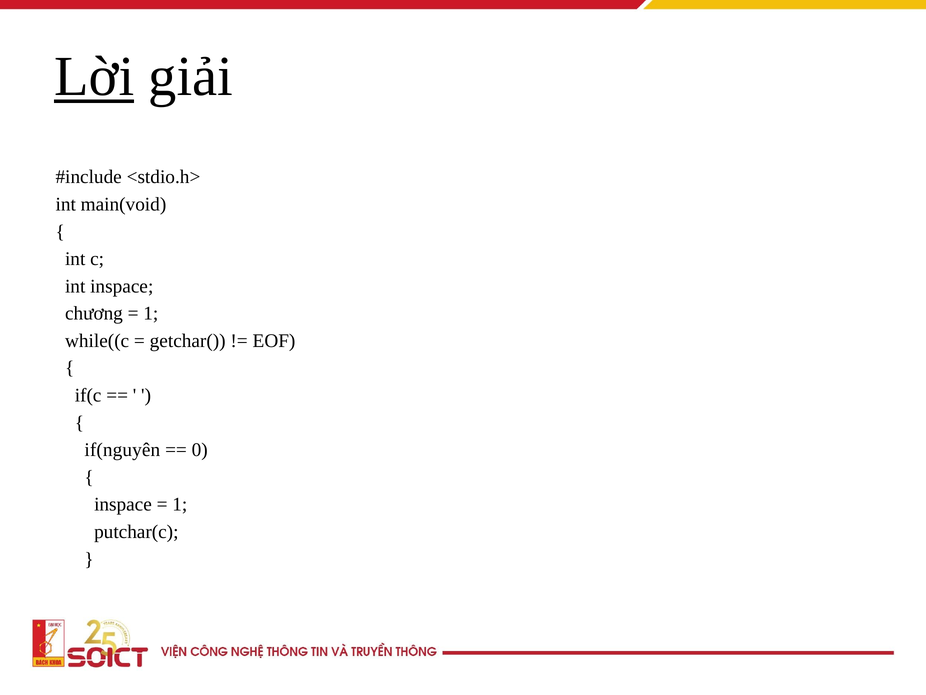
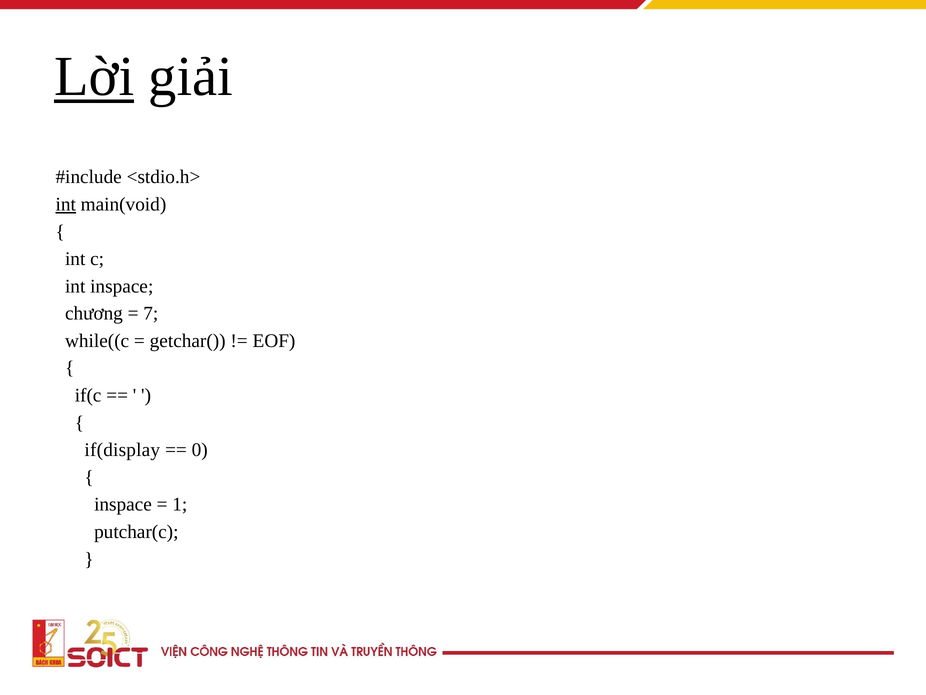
int at (66, 204) underline: none -> present
1 at (151, 313): 1 -> 7
if(nguyên: if(nguyên -> if(display
